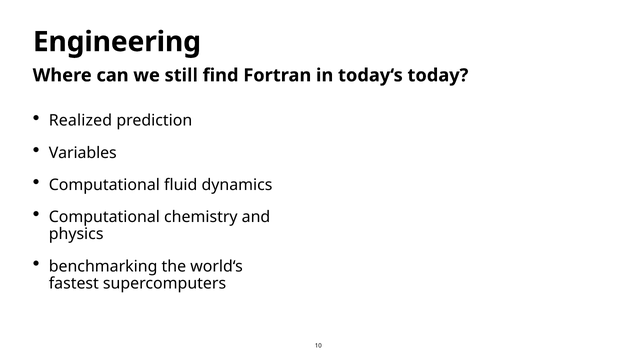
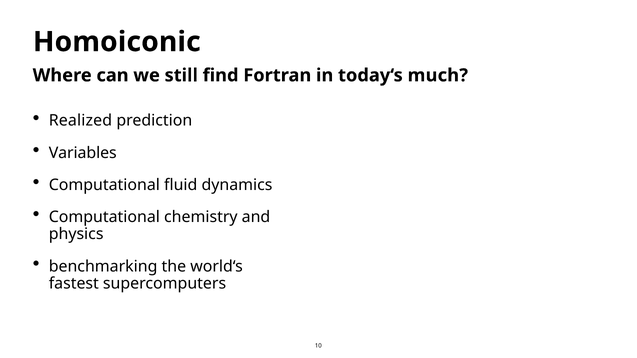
Engineering: Engineering -> Homoiconic
today: today -> much
